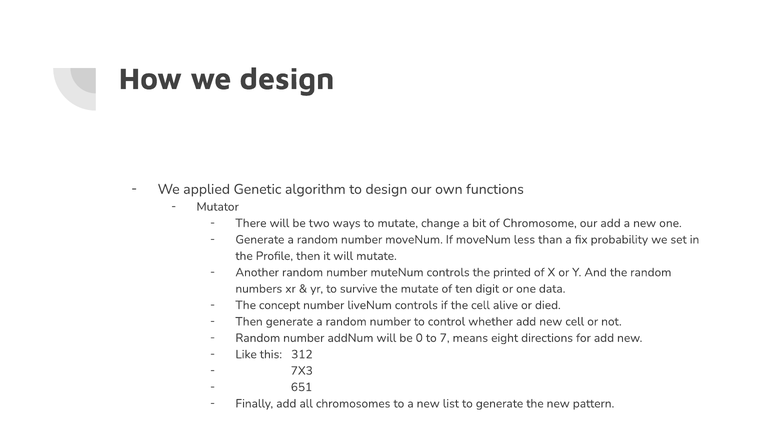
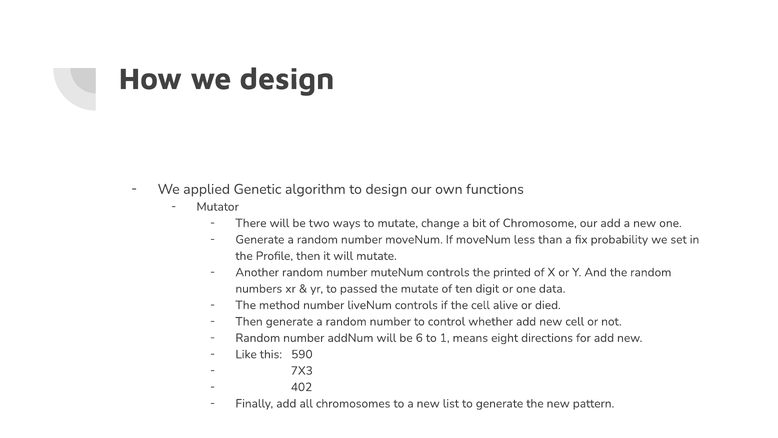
survive: survive -> passed
concept: concept -> method
0: 0 -> 6
7: 7 -> 1
312: 312 -> 590
651: 651 -> 402
